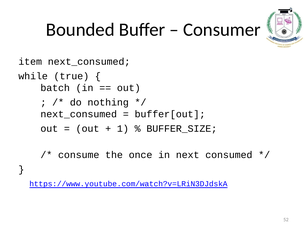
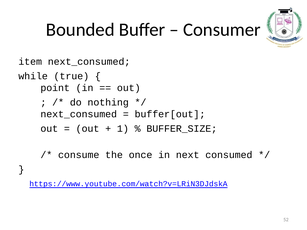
batch: batch -> point
